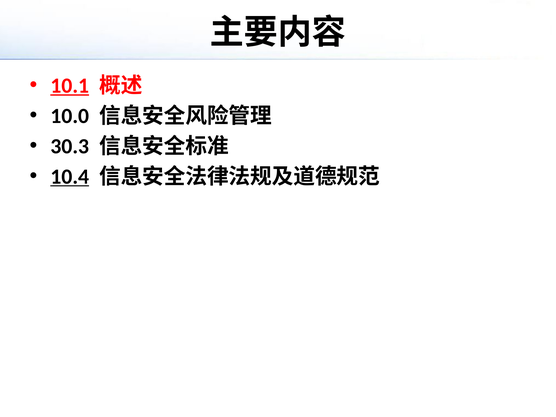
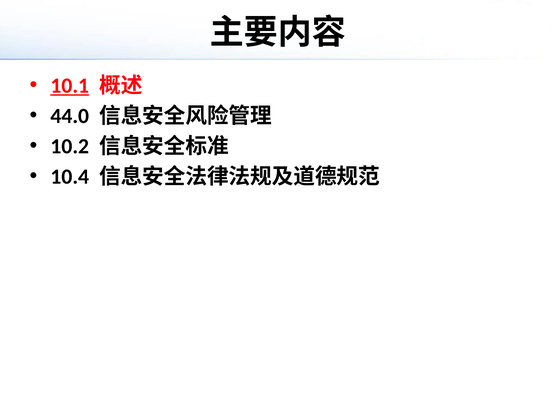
10.0: 10.0 -> 44.0
30.3: 30.3 -> 10.2
10.4 underline: present -> none
